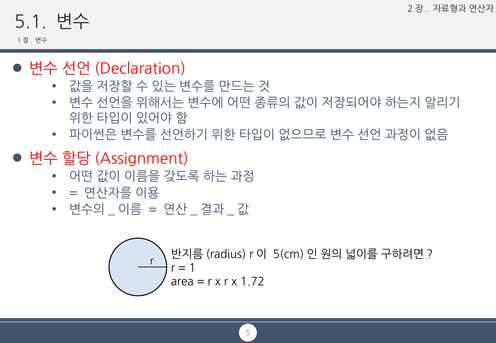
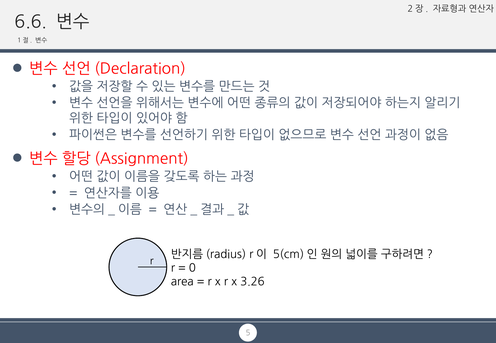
5.1: 5.1 -> 6.6
1: 1 -> 0
1.72: 1.72 -> 3.26
